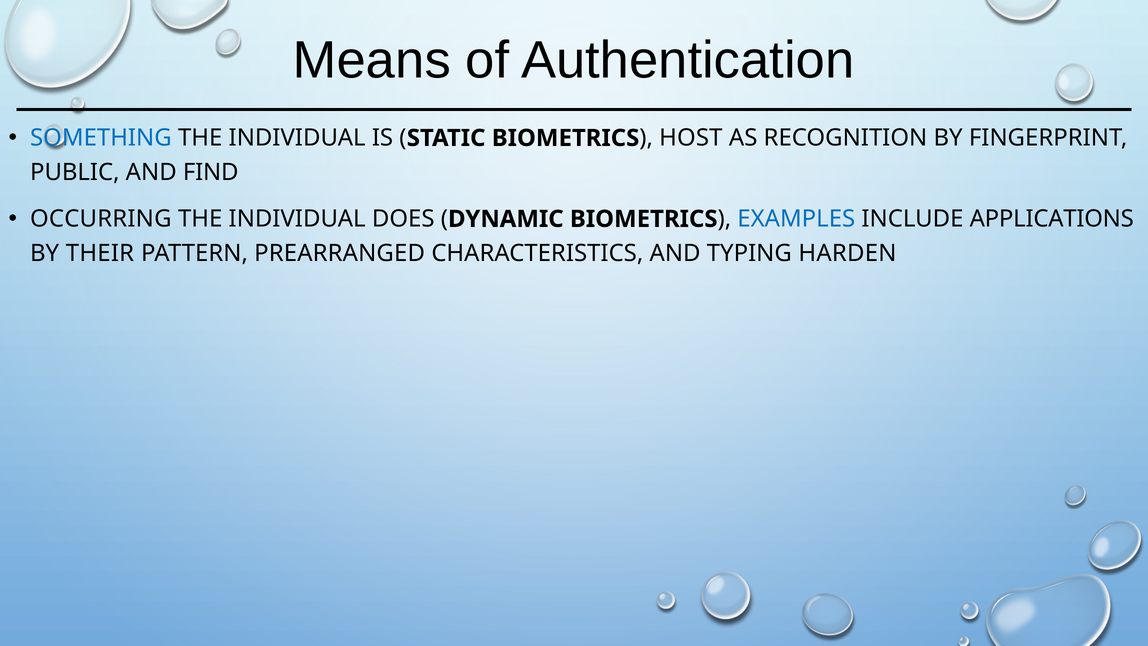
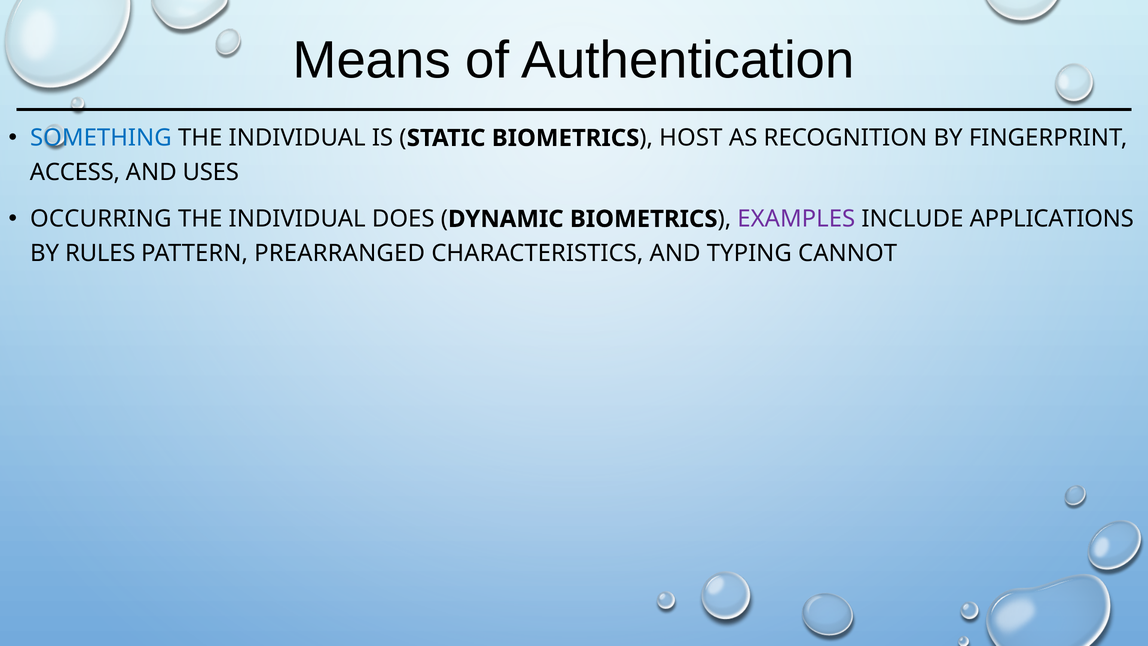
PUBLIC: PUBLIC -> ACCESS
FIND: FIND -> USES
EXAMPLES colour: blue -> purple
THEIR: THEIR -> RULES
HARDEN: HARDEN -> CANNOT
